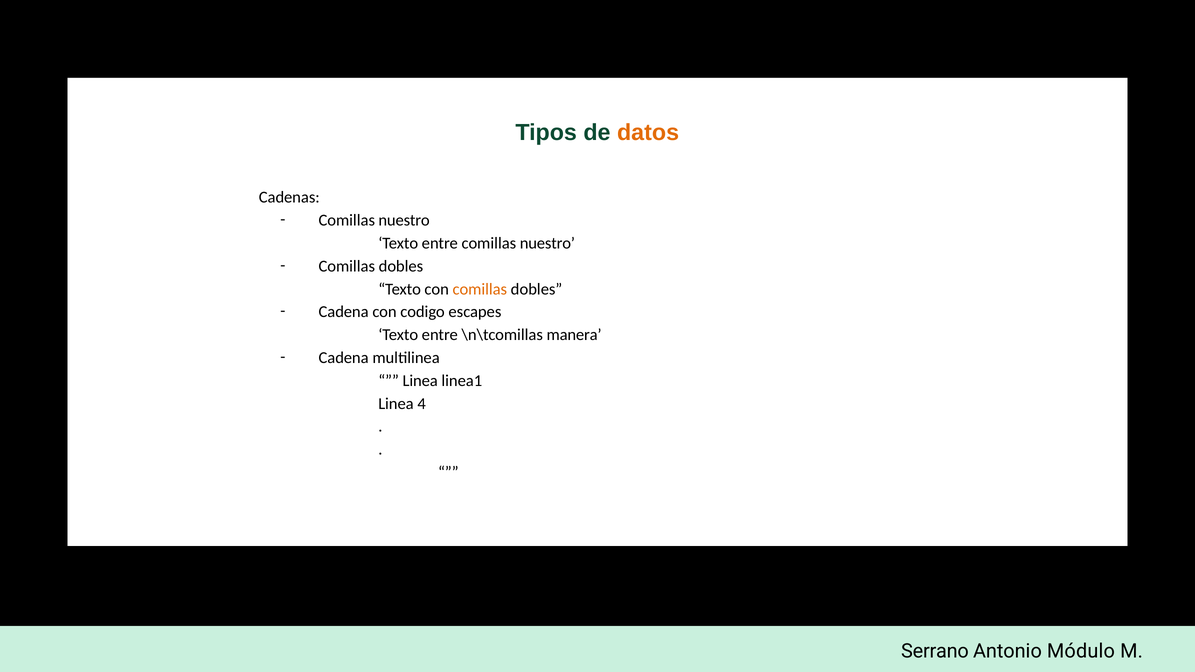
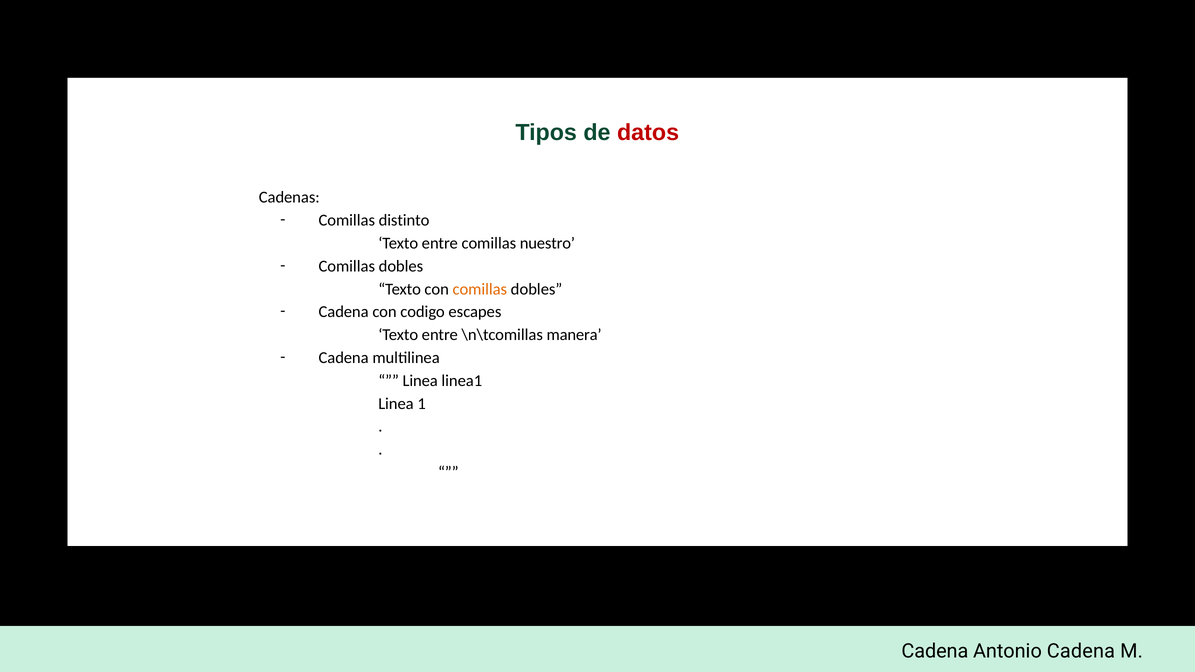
datos colour: orange -> red
nuestro at (404, 220): nuestro -> distinto
4: 4 -> 1
Serrano at (935, 651): Serrano -> Cadena
Antonio Módulo: Módulo -> Cadena
